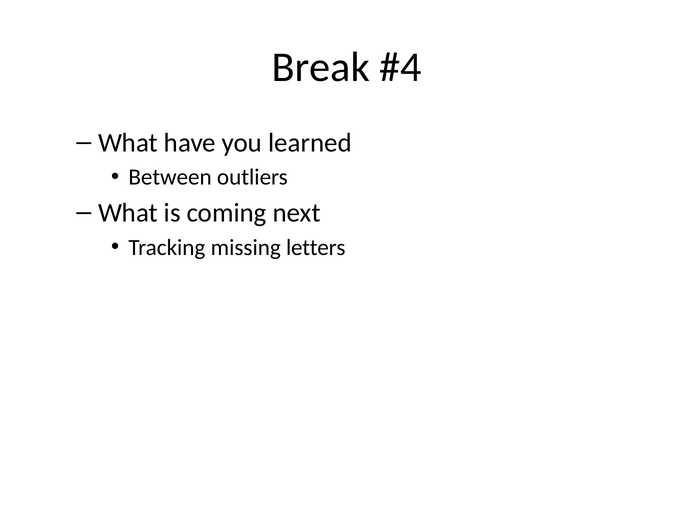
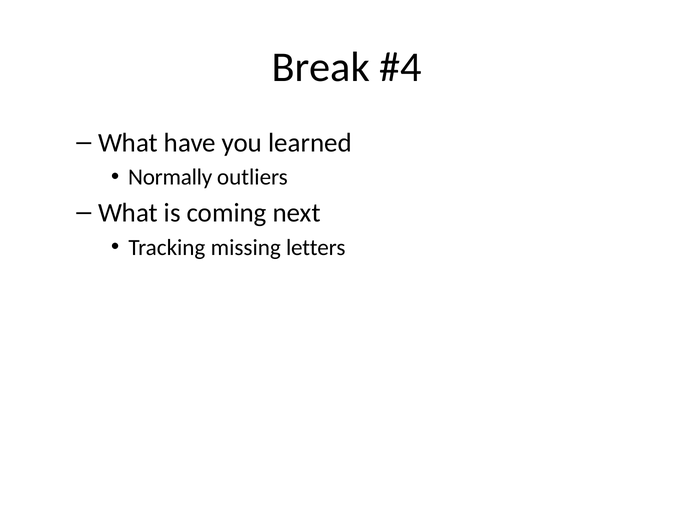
Between: Between -> Normally
